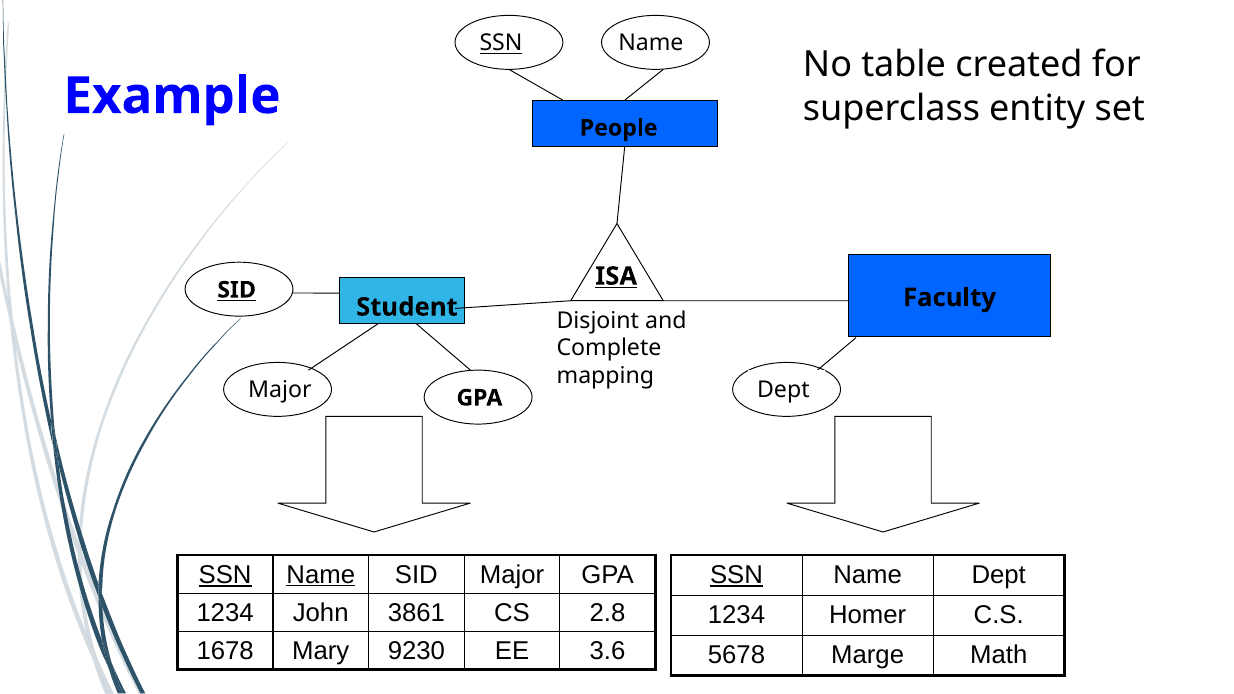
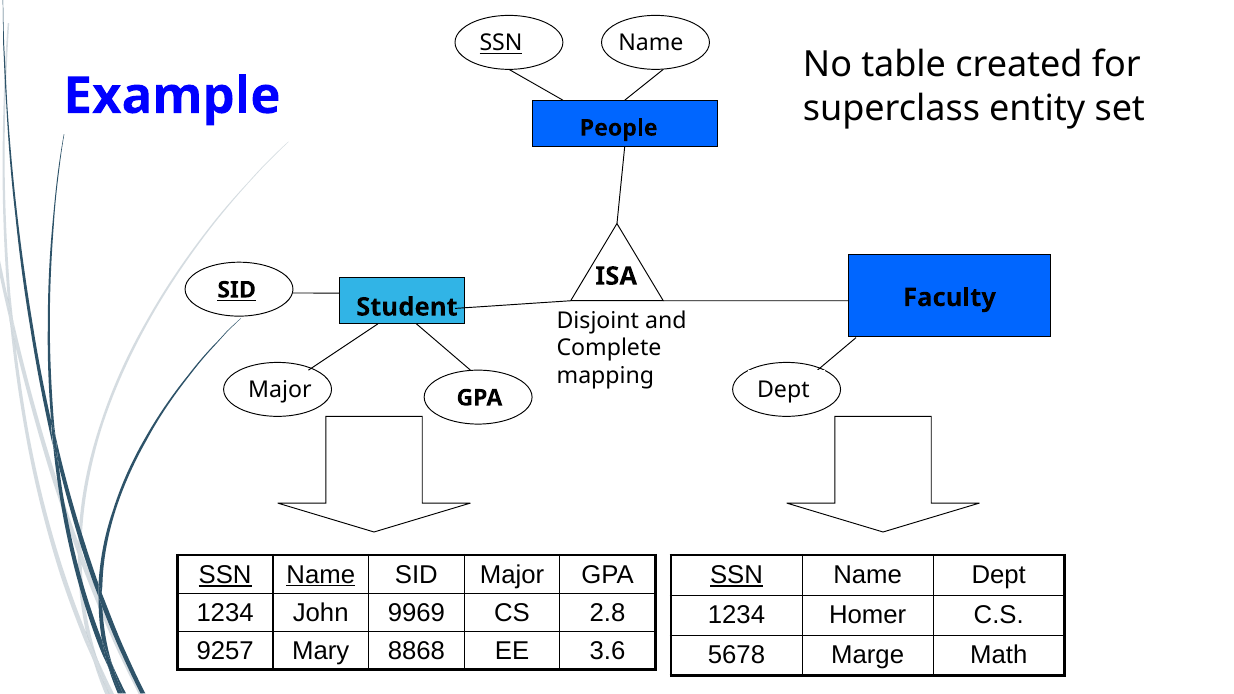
ISA underline: present -> none
3861: 3861 -> 9969
1678: 1678 -> 9257
9230: 9230 -> 8868
